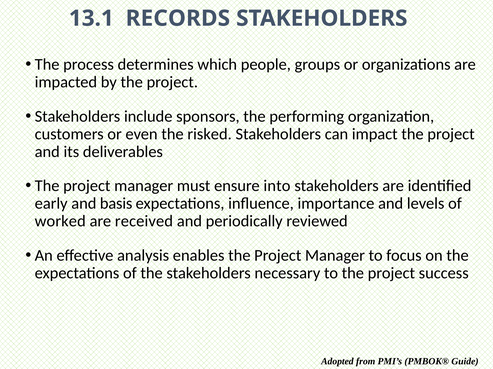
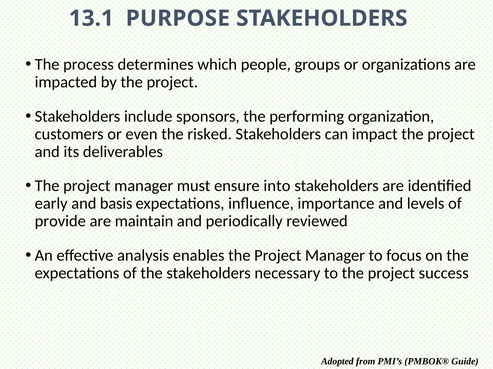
RECORDS: RECORDS -> PURPOSE
worked: worked -> provide
received: received -> maintain
